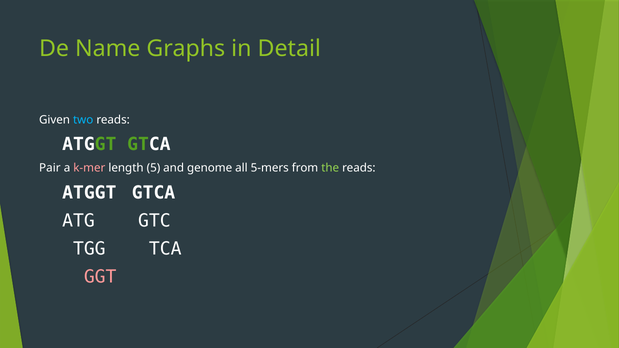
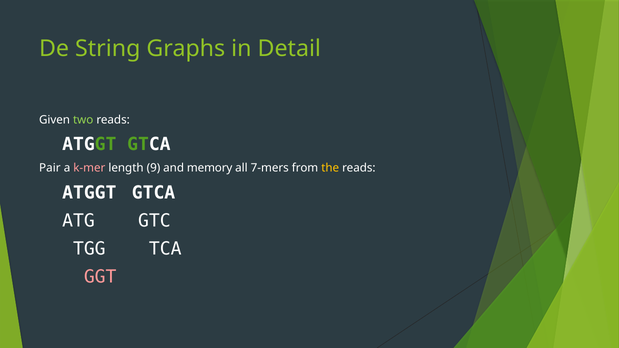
Name: Name -> String
two colour: light blue -> light green
5: 5 -> 9
genome: genome -> memory
5-mers: 5-mers -> 7-mers
the colour: light green -> yellow
